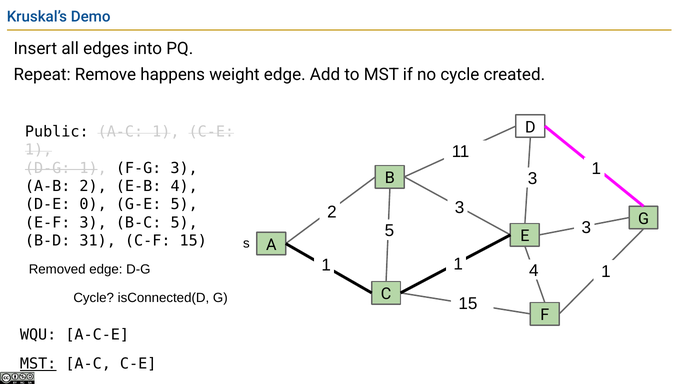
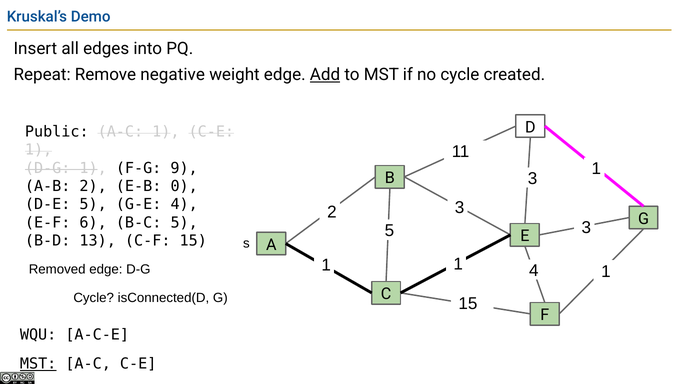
happens: happens -> negative
Add underline: none -> present
F-G 3: 3 -> 9
E-B 4: 4 -> 0
D-E 0: 0 -> 5
G-E 5: 5 -> 4
E-F 3: 3 -> 6
31: 31 -> 13
